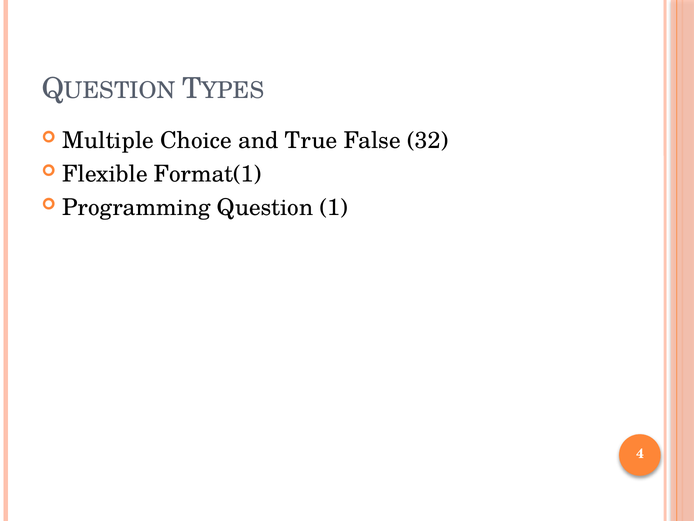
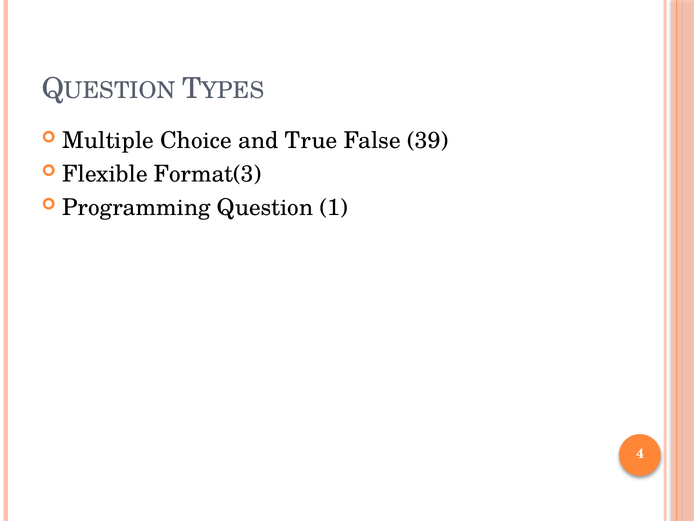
32: 32 -> 39
Format(1: Format(1 -> Format(3
